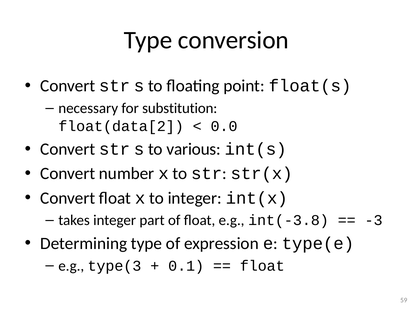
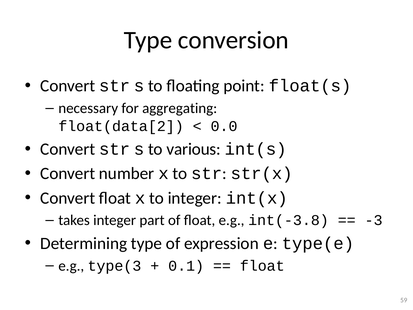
substitution: substitution -> aggregating
